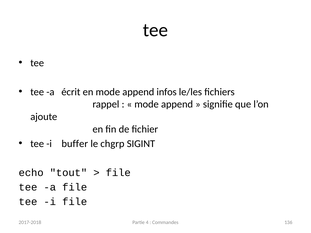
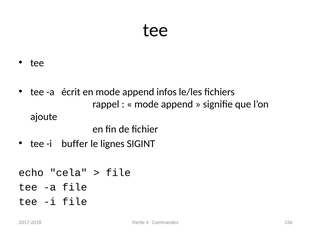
chgrp: chgrp -> lignes
tout: tout -> cela
